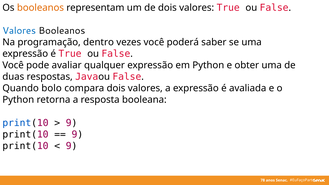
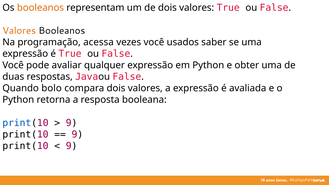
Valores at (19, 31) colour: blue -> orange
dentro: dentro -> acessa
poderá: poderá -> usados
